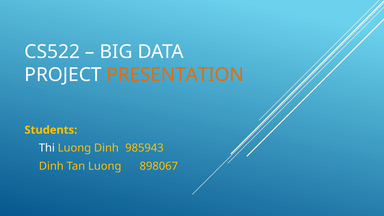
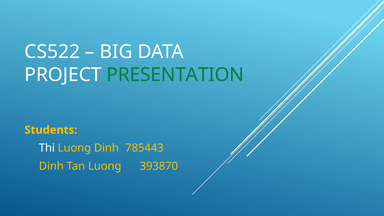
PRESENTATION colour: orange -> green
985943: 985943 -> 785443
898067: 898067 -> 393870
